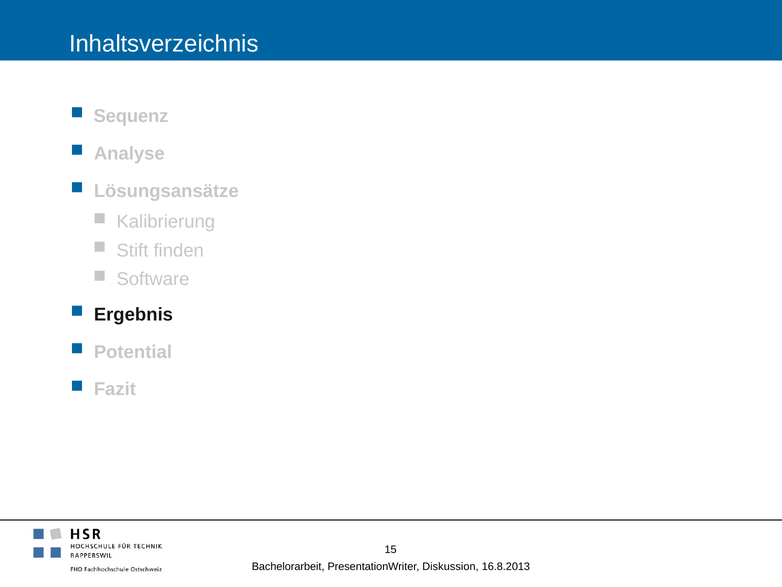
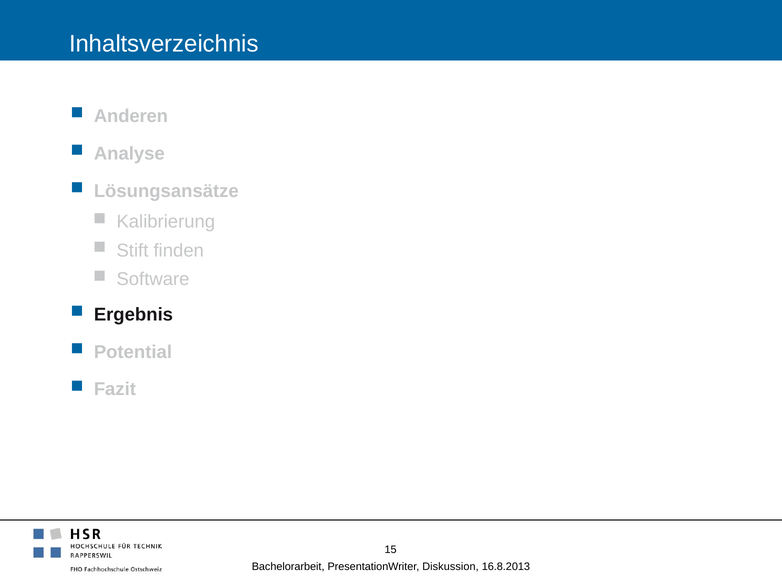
Sequenz: Sequenz -> Anderen
